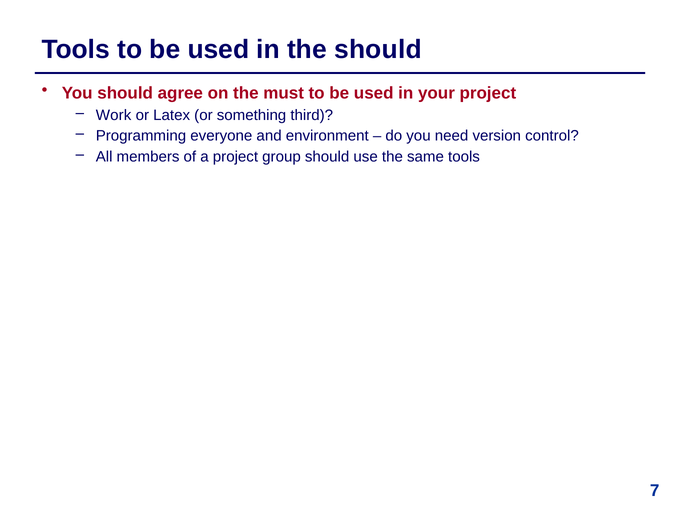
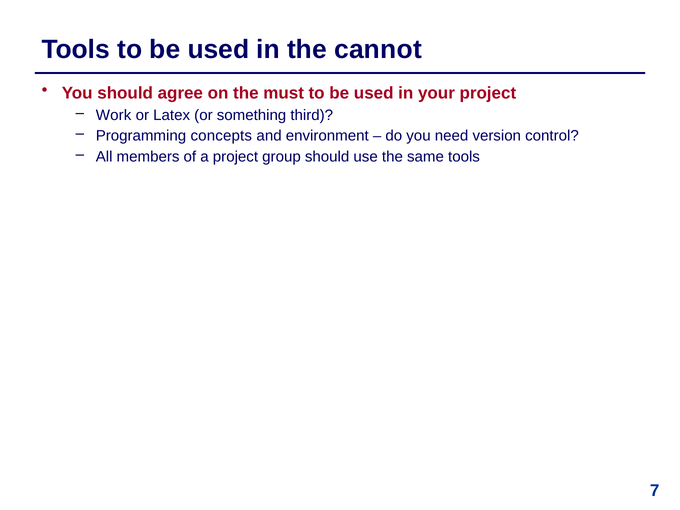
the should: should -> cannot
everyone: everyone -> concepts
